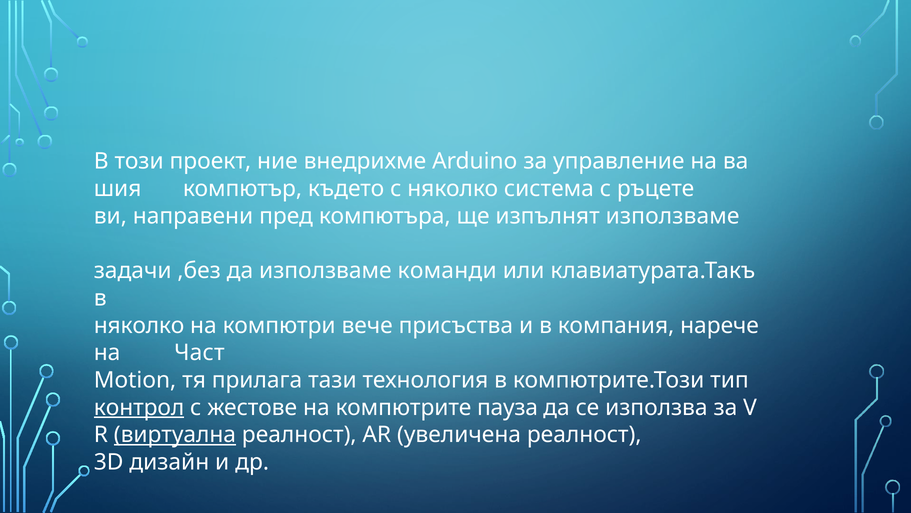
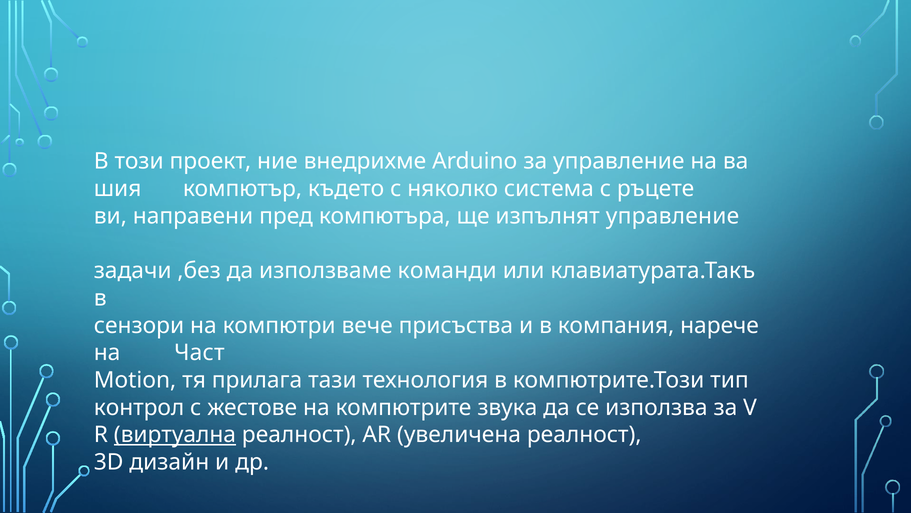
изпълнят използваме: използваме -> управление
няколко at (139, 325): няколко -> сензори
контрол underline: present -> none
пауза: пауза -> звука
